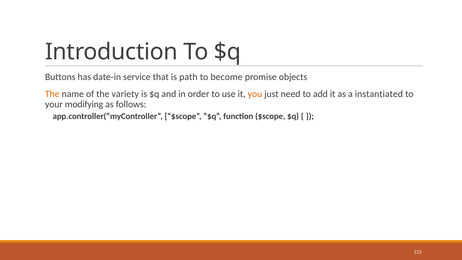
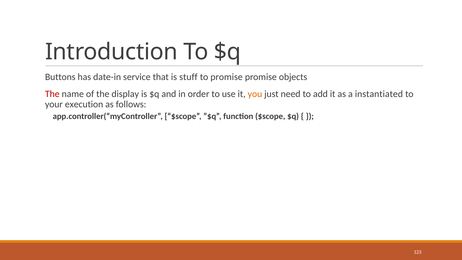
path: path -> stuff
to become: become -> promise
The at (52, 94) colour: orange -> red
variety: variety -> display
modifying: modifying -> execution
